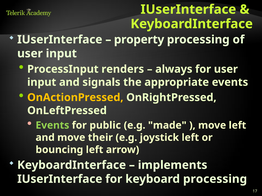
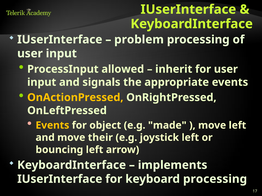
property: property -> problem
renders: renders -> allowed
always: always -> inherit
Events at (52, 126) colour: light green -> yellow
public: public -> object
